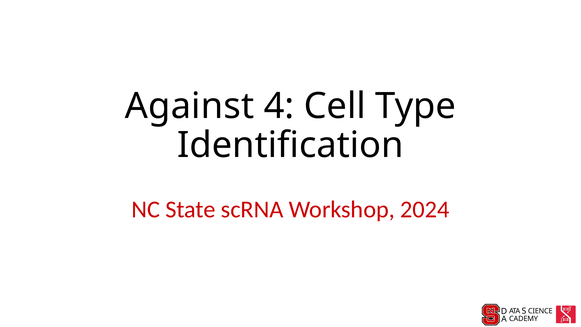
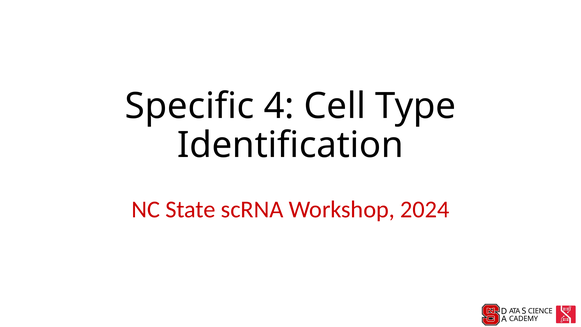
Against: Against -> Specific
